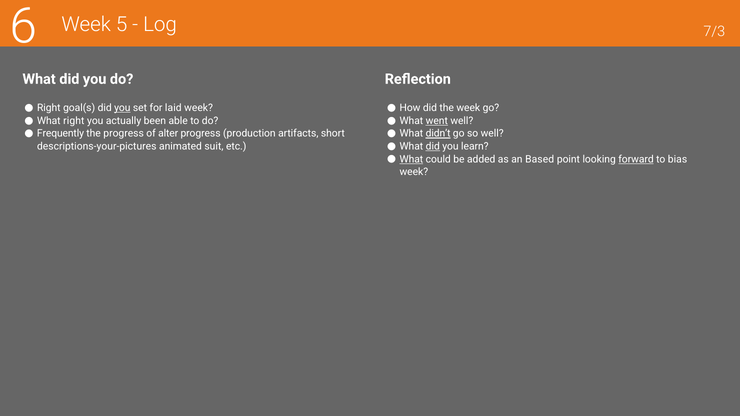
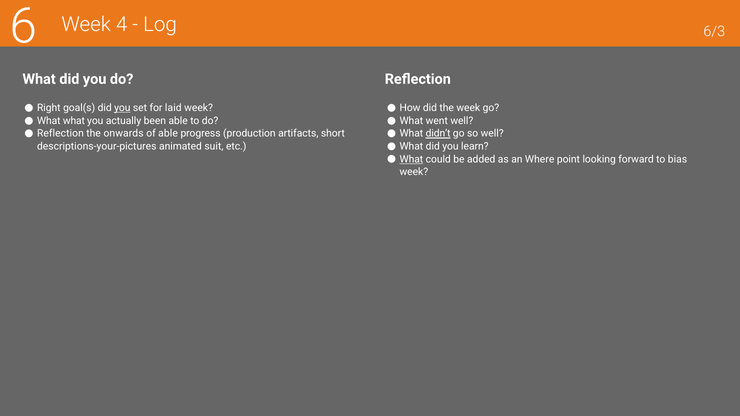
5: 5 -> 4
7/3: 7/3 -> 6/3
What right: right -> what
went underline: present -> none
Frequently at (60, 134): Frequently -> Reflection
the progress: progress -> onwards
of alter: alter -> able
did at (433, 147) underline: present -> none
Based: Based -> Where
forward underline: present -> none
